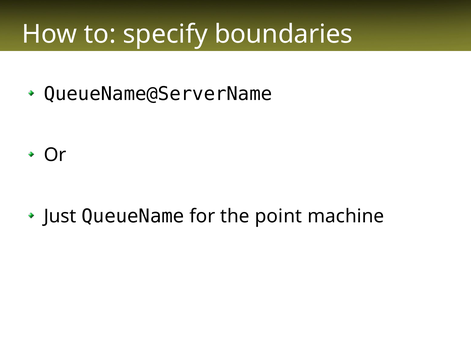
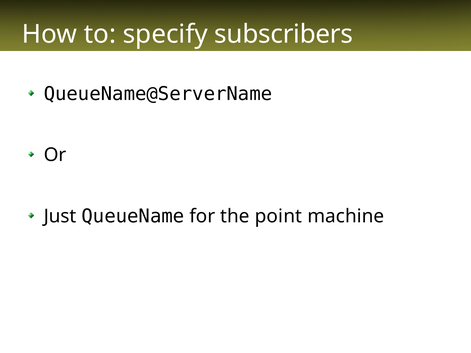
boundaries: boundaries -> subscribers
